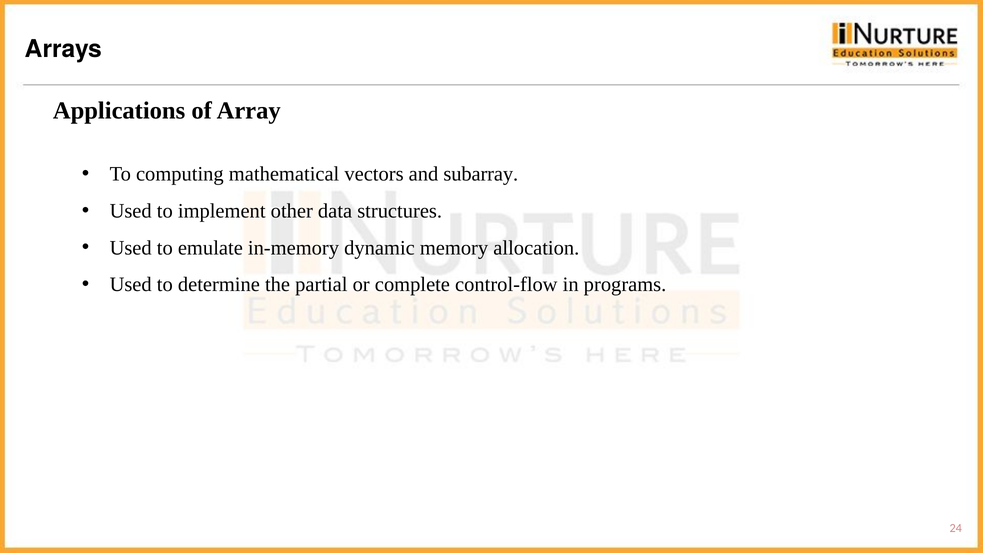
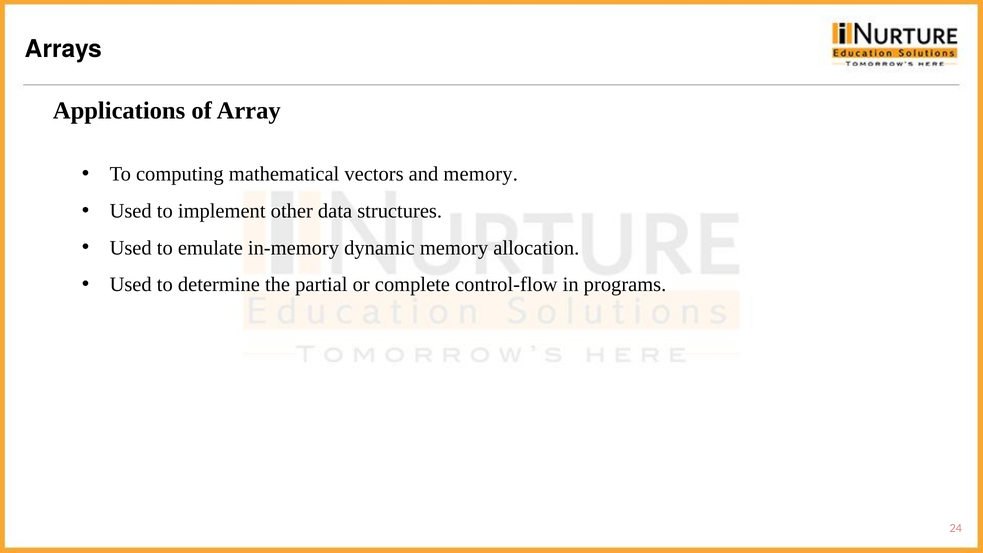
and subarray: subarray -> memory
